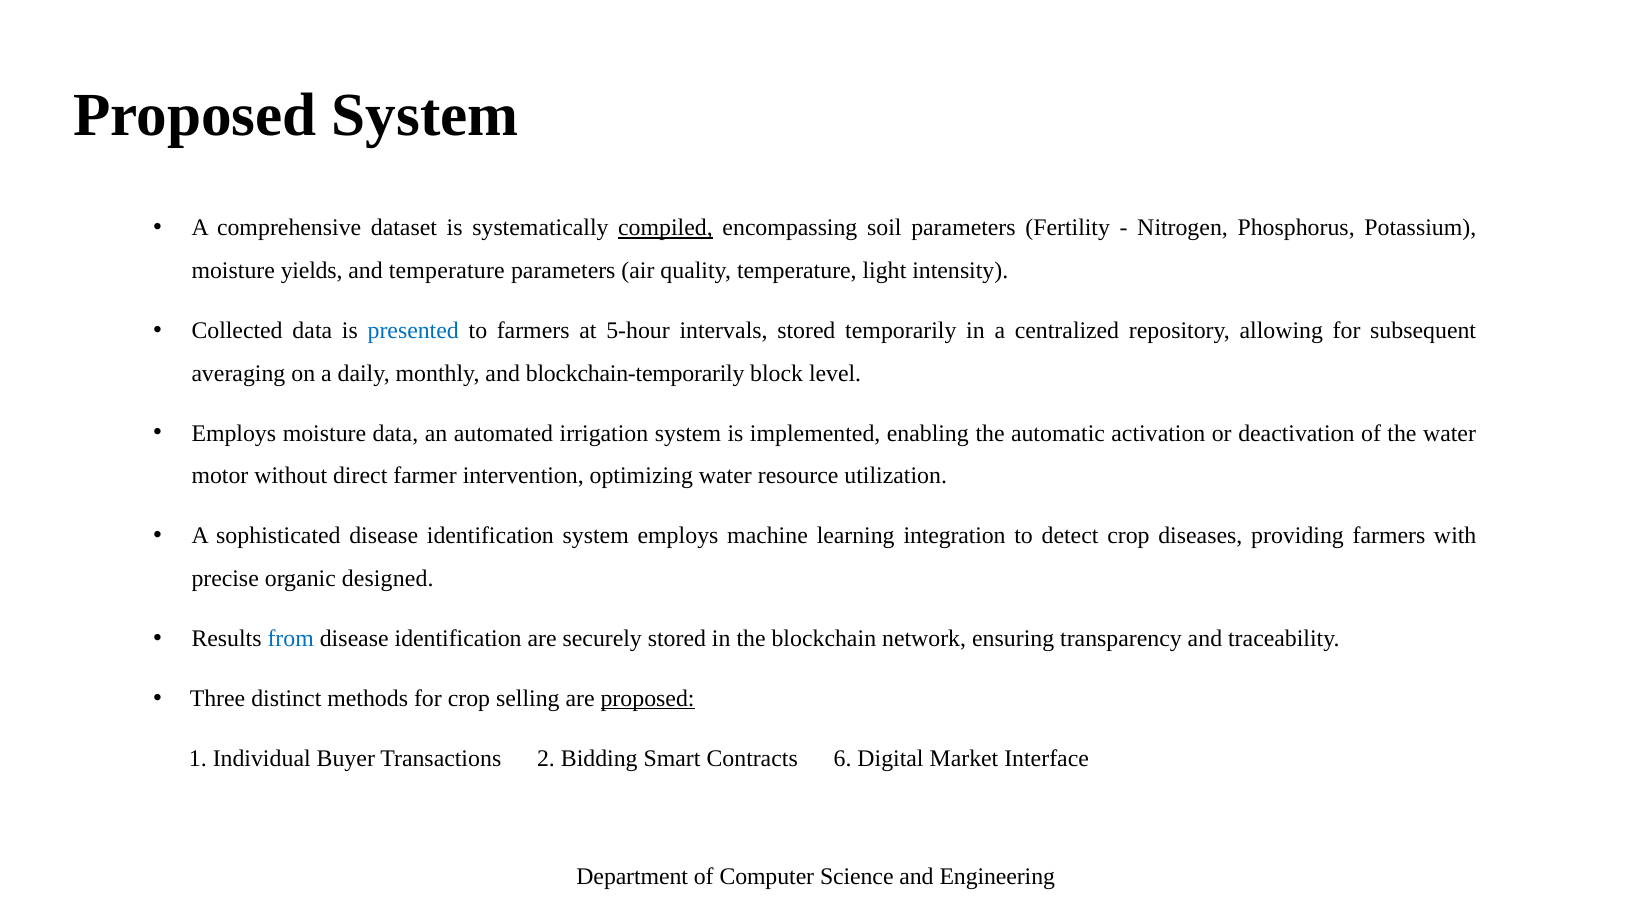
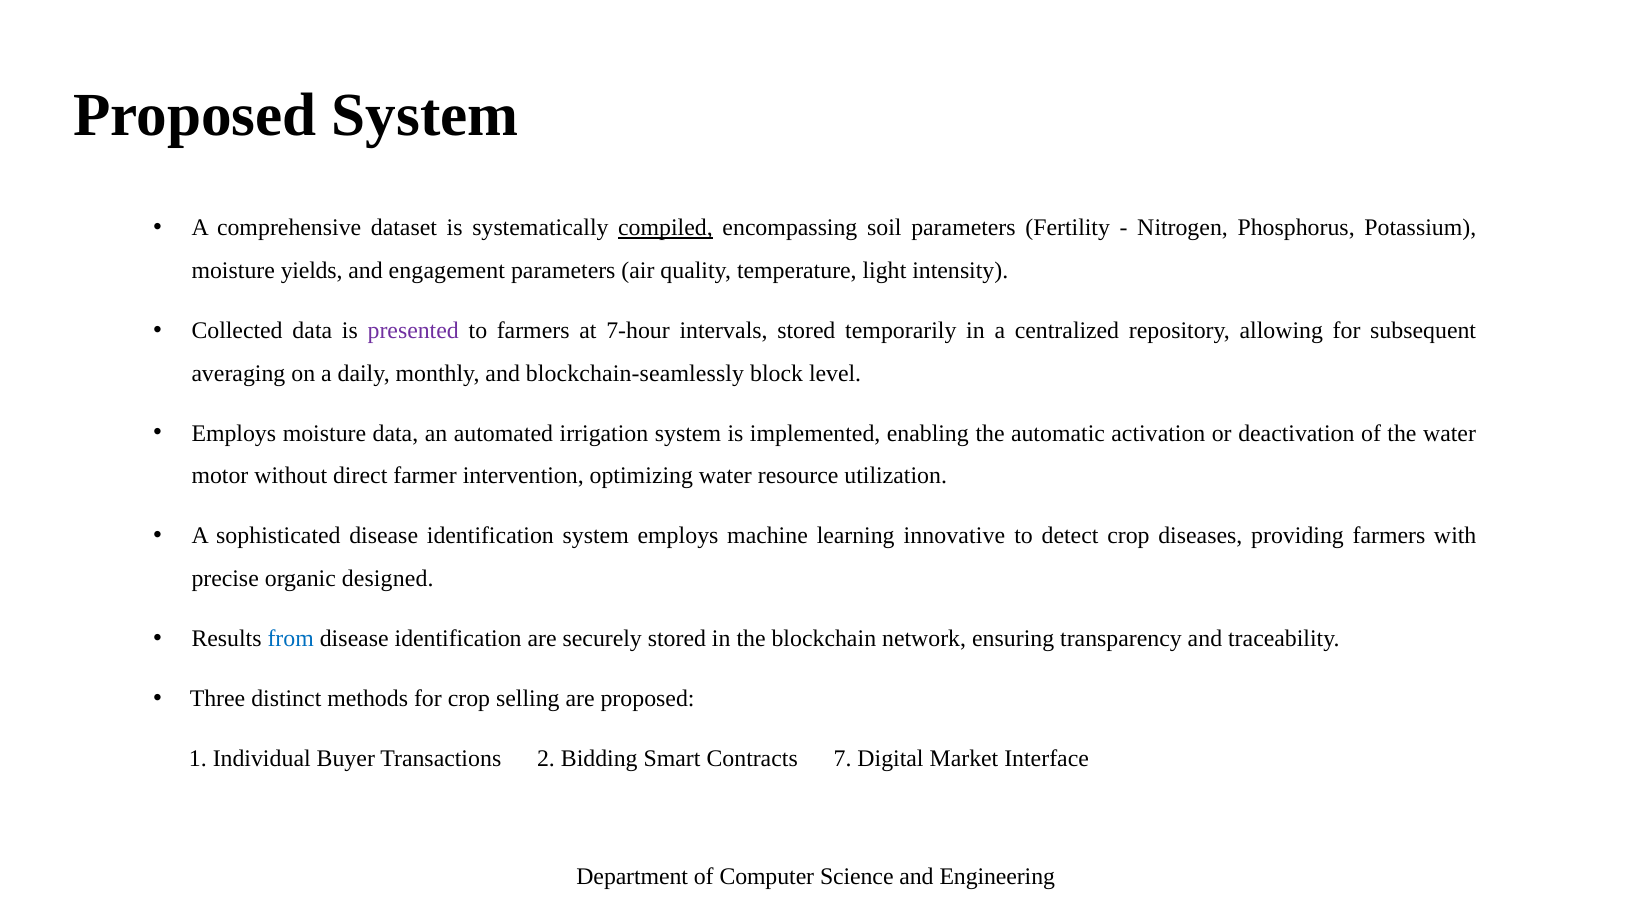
and temperature: temperature -> engagement
presented colour: blue -> purple
5-hour: 5-hour -> 7-hour
blockchain-temporarily: blockchain-temporarily -> blockchain-seamlessly
integration: integration -> innovative
proposed at (648, 698) underline: present -> none
6: 6 -> 7
